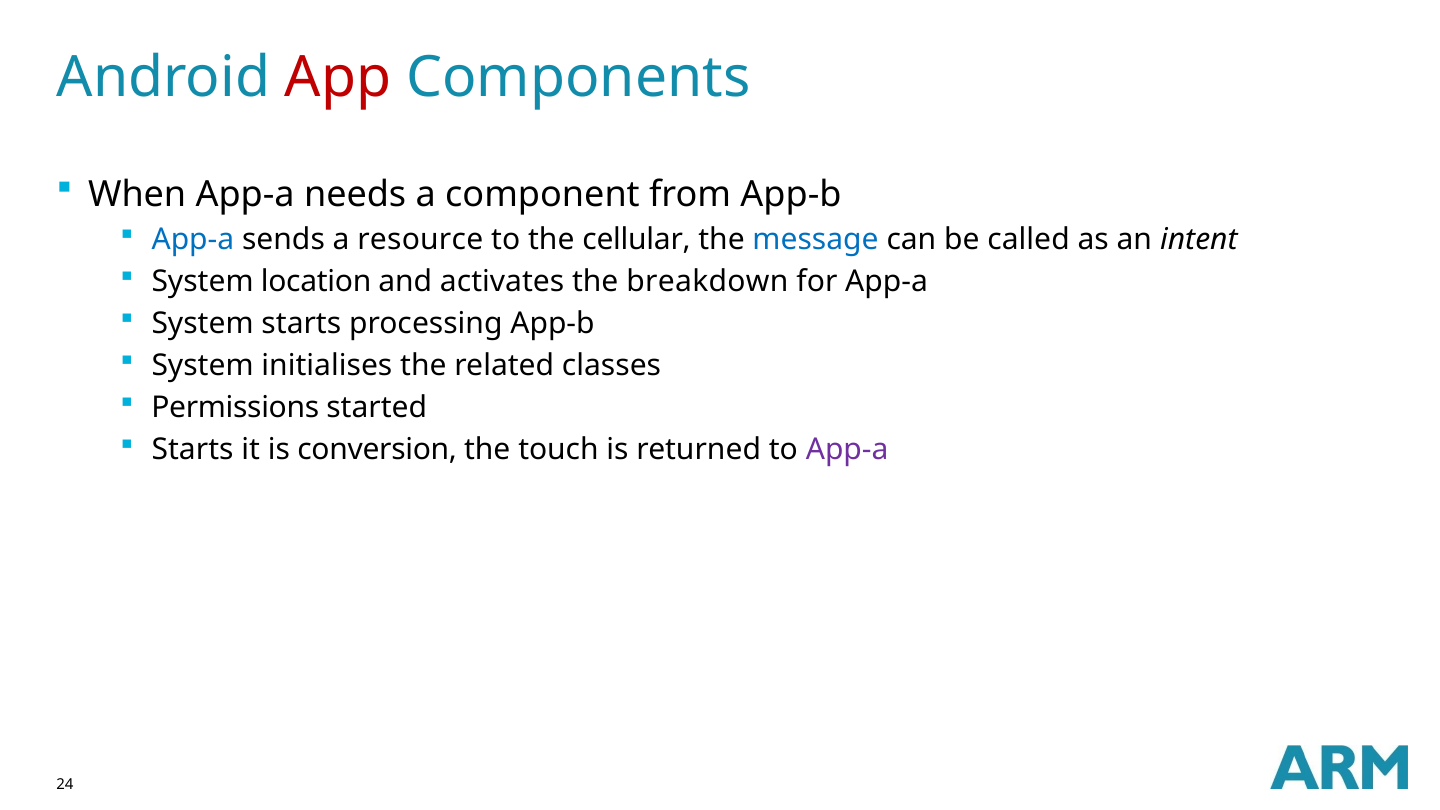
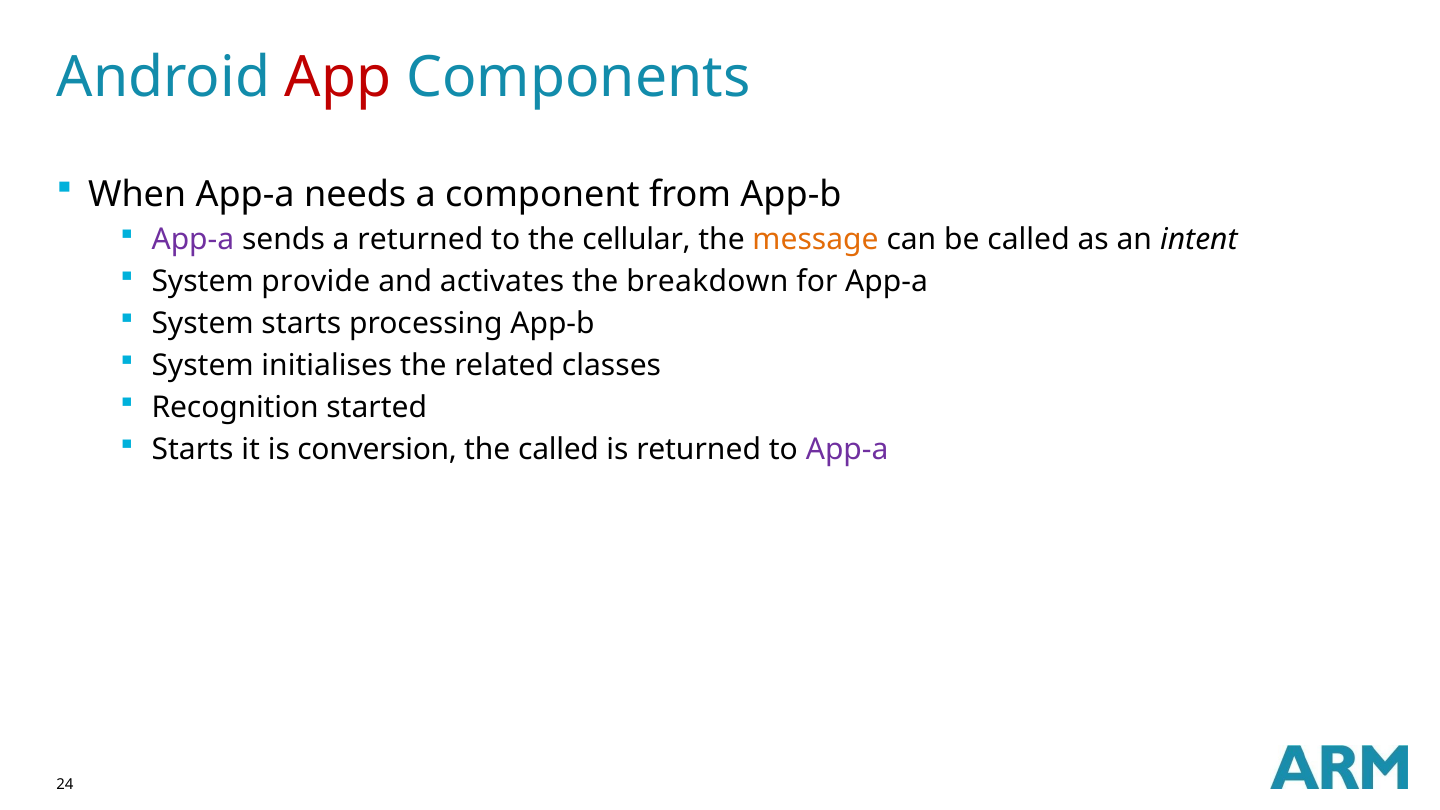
App-a at (193, 239) colour: blue -> purple
a resource: resource -> returned
message colour: blue -> orange
location: location -> provide
Permissions: Permissions -> Recognition
the touch: touch -> called
